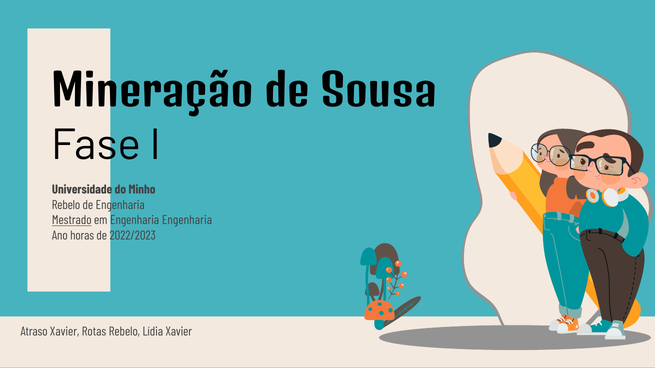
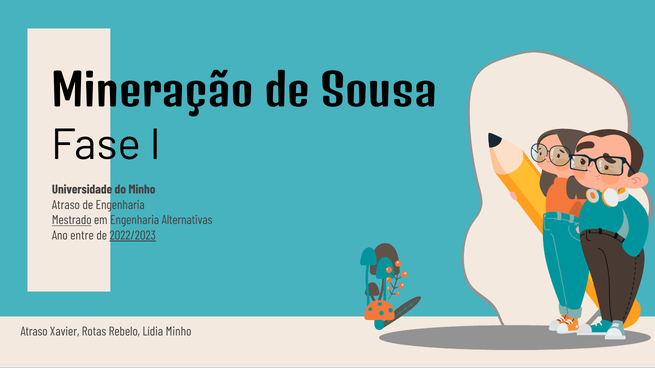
Rebelo at (66, 205): Rebelo -> Atraso
Engenharia Engenharia: Engenharia -> Alternativas
horas: horas -> entre
2022/2023 underline: none -> present
Lídia Xavier: Xavier -> Minho
